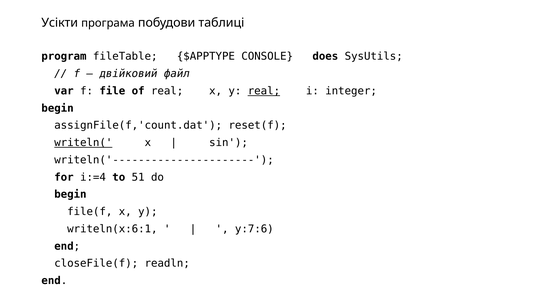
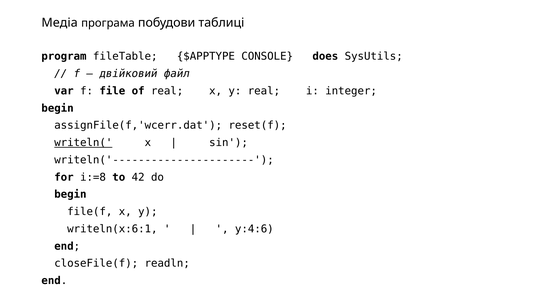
Усікти: Усікти -> Медіа
real at (264, 91) underline: present -> none
assignFile(f,'count.dat: assignFile(f,'count.dat -> assignFile(f,'wcerr.dat
i:=4: i:=4 -> i:=8
51: 51 -> 42
y:7:6: y:7:6 -> y:4:6
